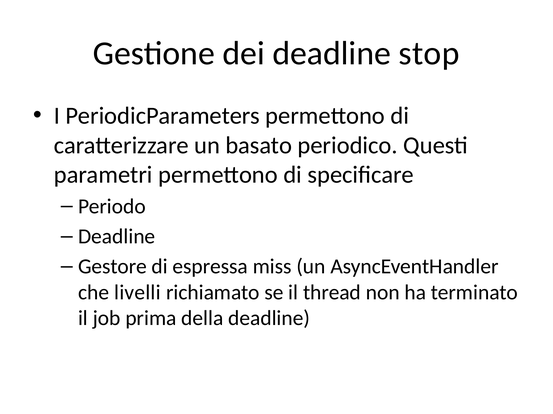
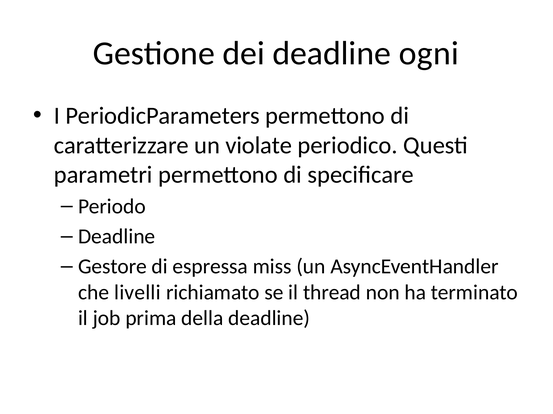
stop: stop -> ogni
basato: basato -> violate
